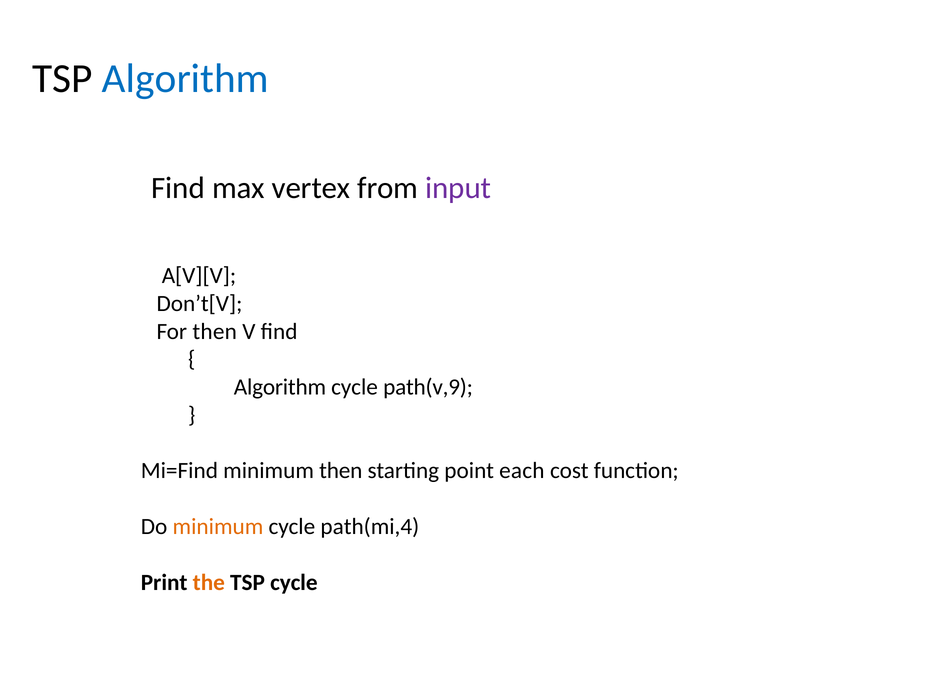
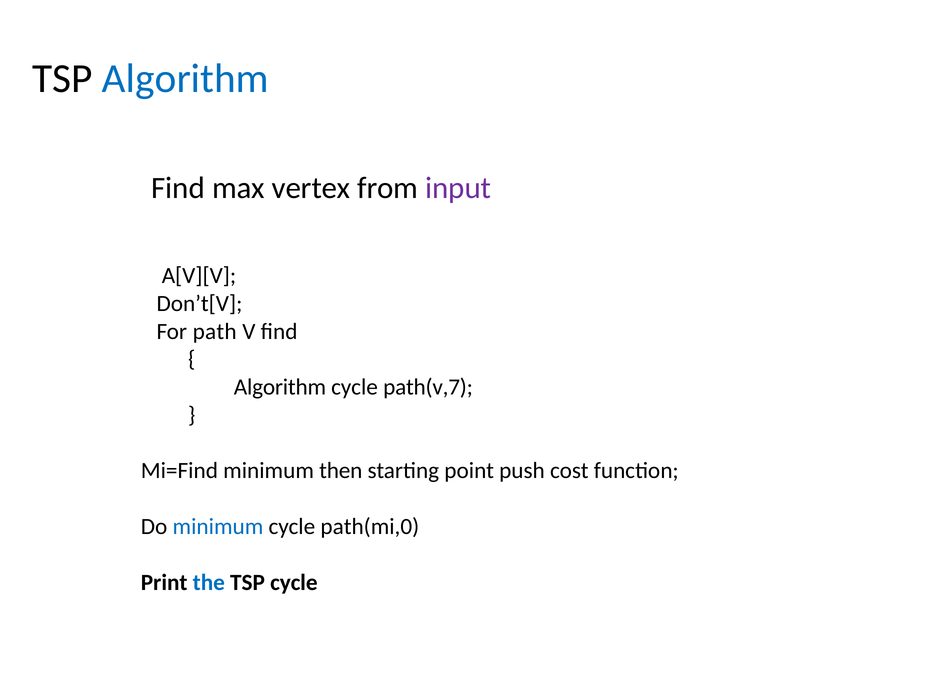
For then: then -> path
path(v,9: path(v,9 -> path(v,7
each: each -> push
minimum at (218, 527) colour: orange -> blue
path(mi,4: path(mi,4 -> path(mi,0
the colour: orange -> blue
